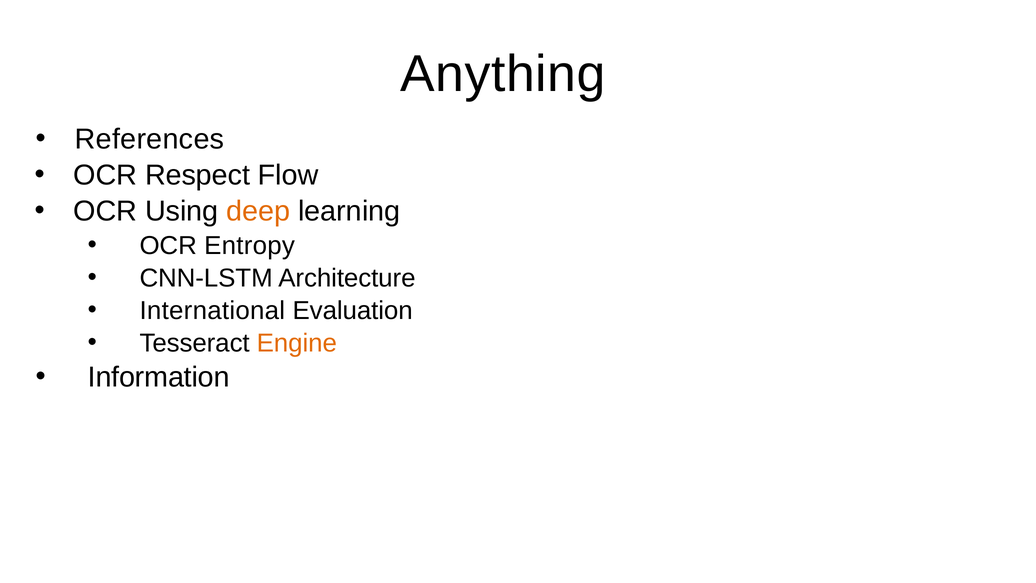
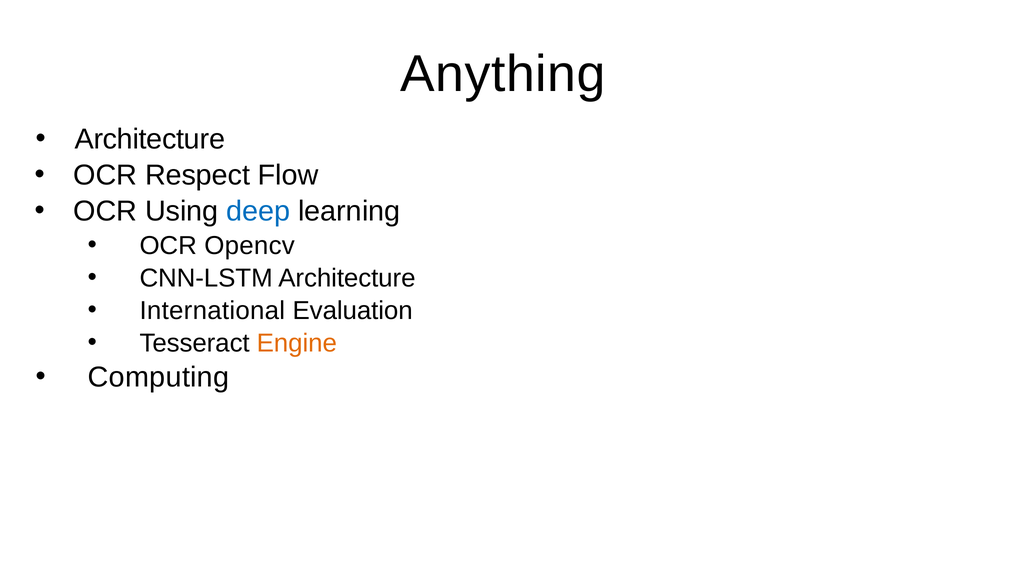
References at (150, 139): References -> Architecture
deep colour: orange -> blue
Entropy: Entropy -> Opencv
Information: Information -> Computing
